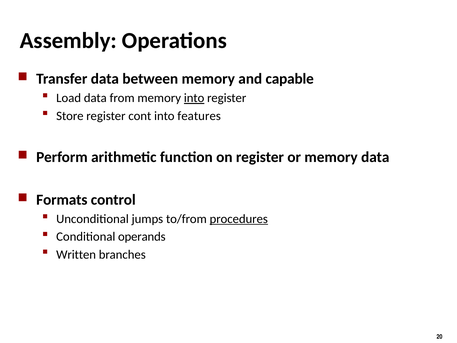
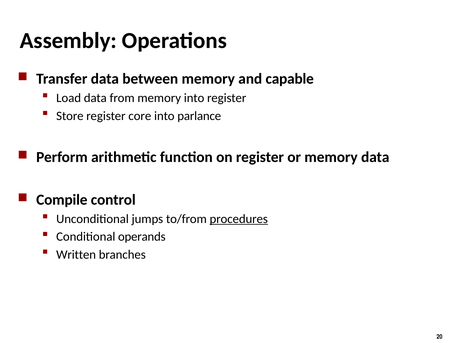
into at (194, 98) underline: present -> none
cont: cont -> core
features: features -> parlance
Formats: Formats -> Compile
